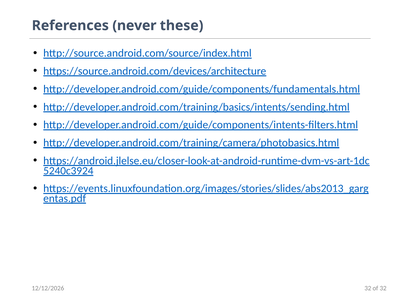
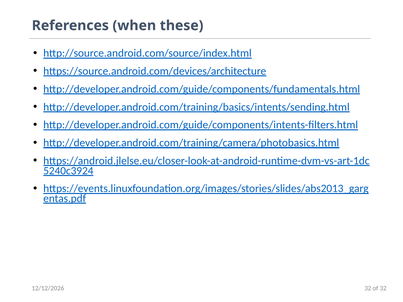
never: never -> when
